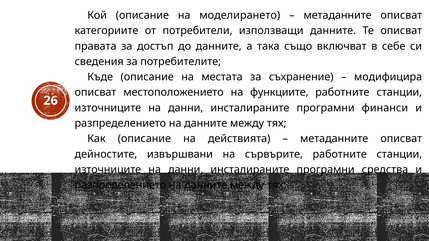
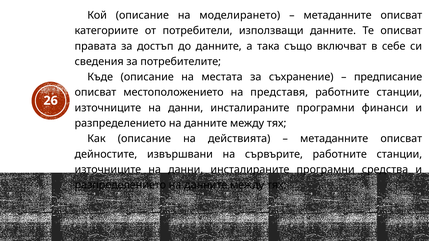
модифицира: модифицира -> предписание
функциите: функциите -> представя
